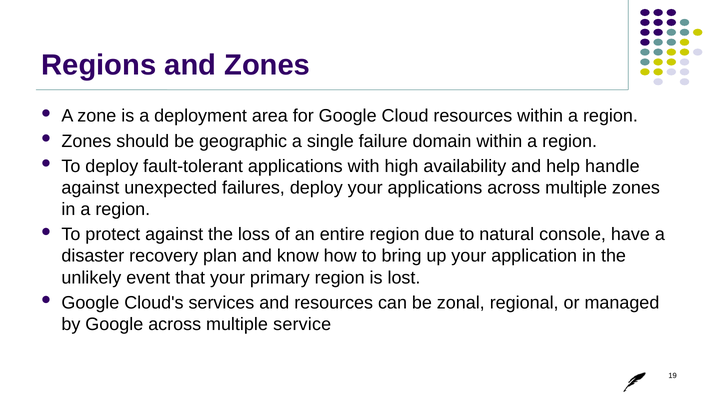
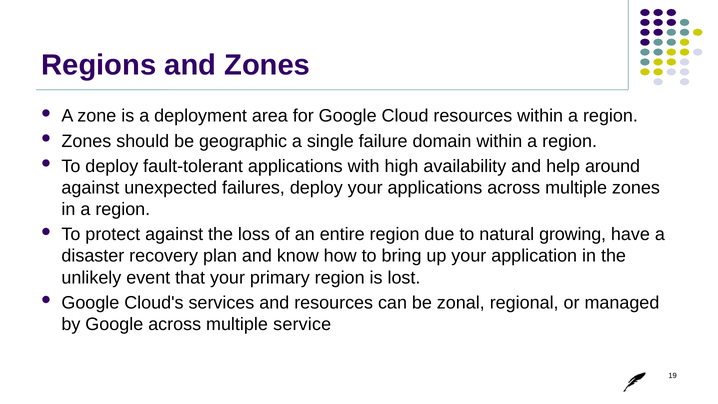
handle: handle -> around
console: console -> growing
